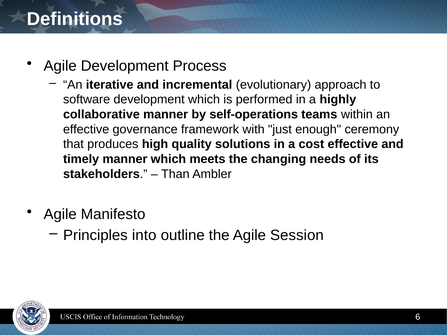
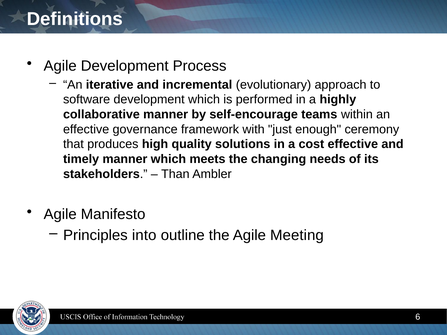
self-operations: self-operations -> self-encourage
Session: Session -> Meeting
